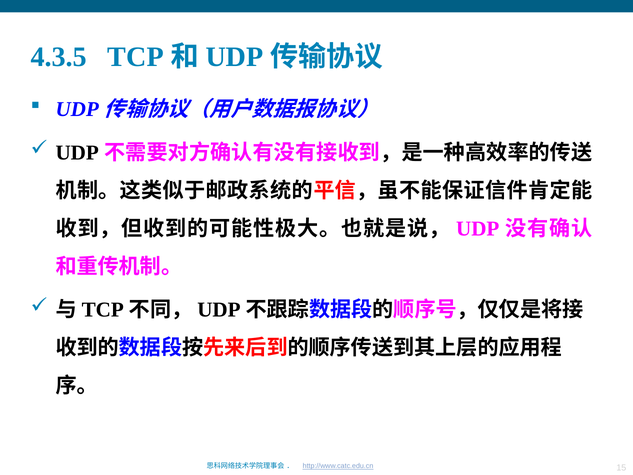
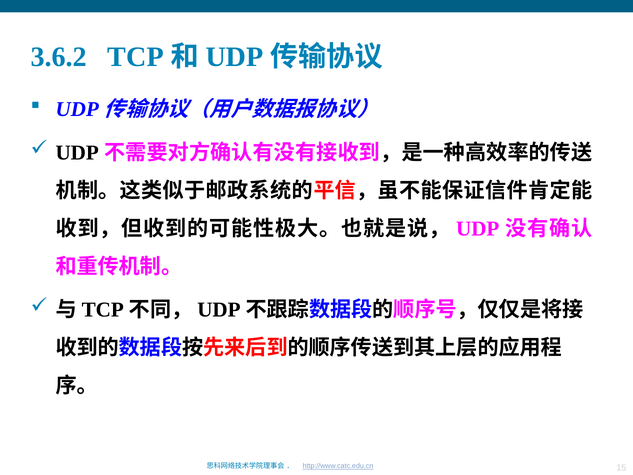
4.3.5: 4.3.5 -> 3.6.2
